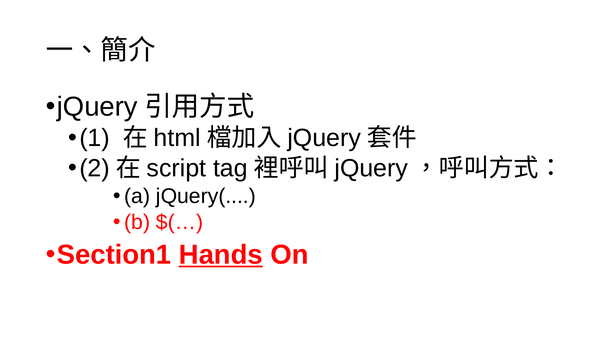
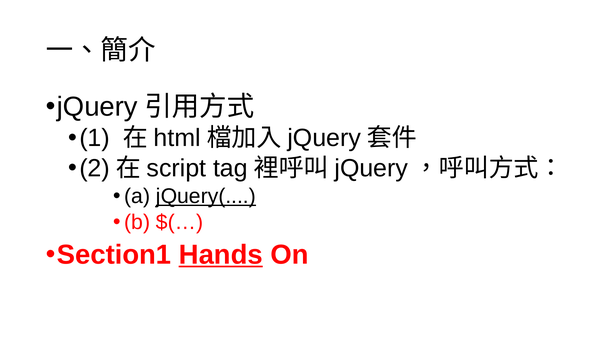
jQuery( underline: none -> present
